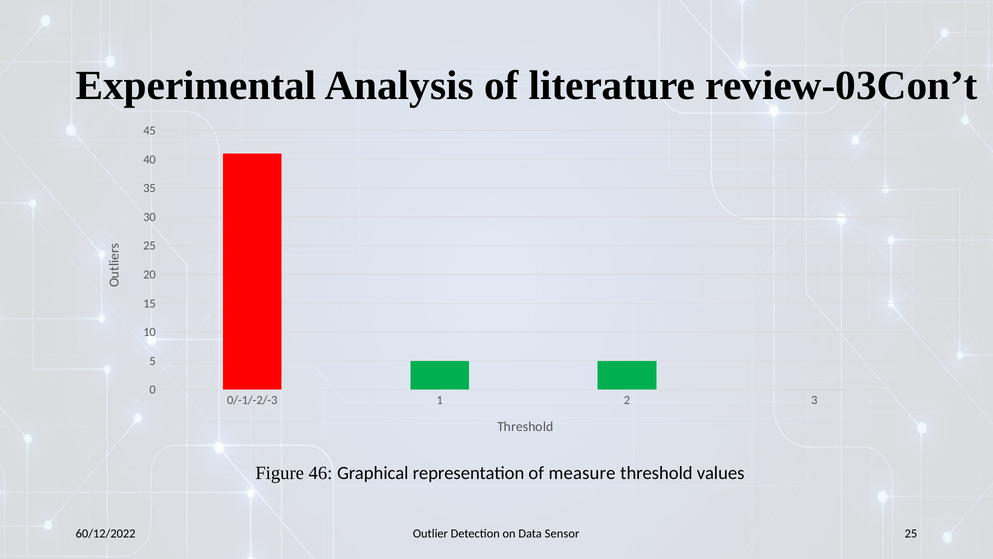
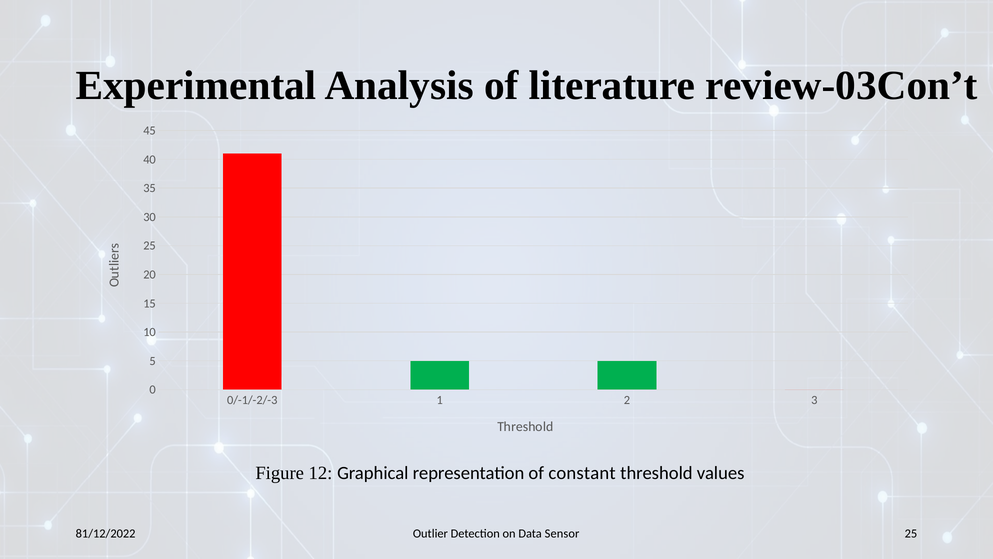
46: 46 -> 12
measure: measure -> constant
60/12/2022: 60/12/2022 -> 81/12/2022
